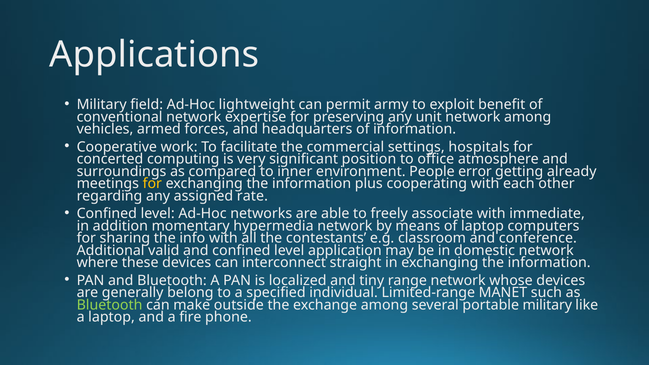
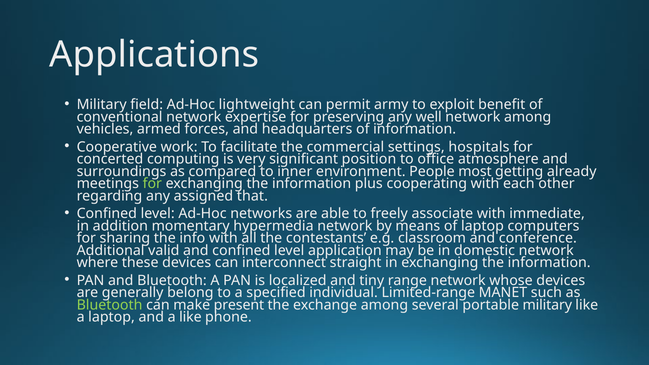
unit: unit -> well
error: error -> most
for at (152, 184) colour: yellow -> light green
rate: rate -> that
outside: outside -> present
a fire: fire -> like
